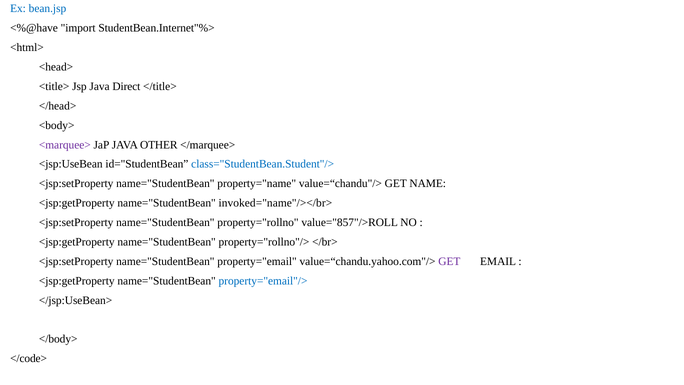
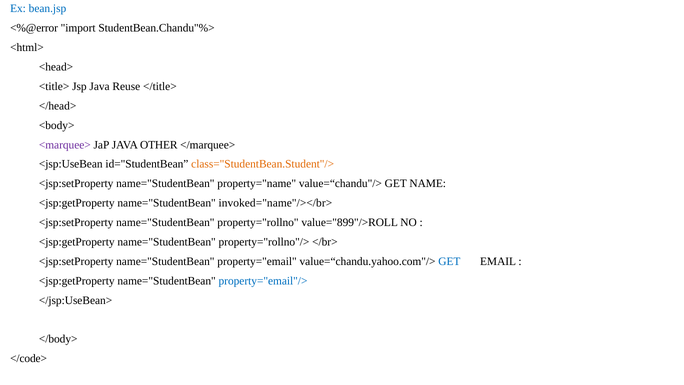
<%@have: <%@have -> <%@error
StudentBean.Internet"%>: StudentBean.Internet"%> -> StudentBean.Chandu"%>
Direct: Direct -> Reuse
class="StudentBean.Student"/> colour: blue -> orange
value="857"/>ROLL: value="857"/>ROLL -> value="899"/>ROLL
GET at (449, 261) colour: purple -> blue
